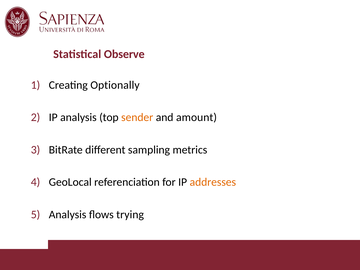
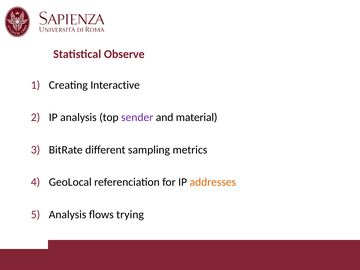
Optionally: Optionally -> Interactive
sender colour: orange -> purple
amount: amount -> material
